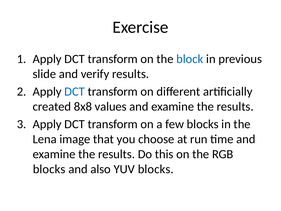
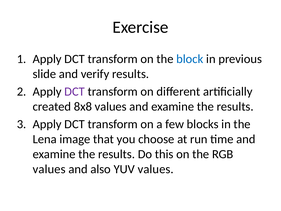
DCT at (75, 91) colour: blue -> purple
blocks at (49, 169): blocks -> values
YUV blocks: blocks -> values
